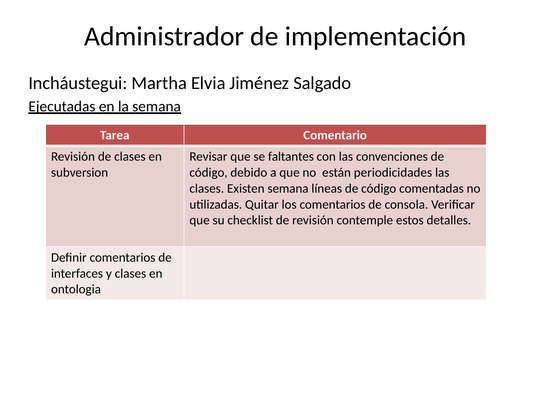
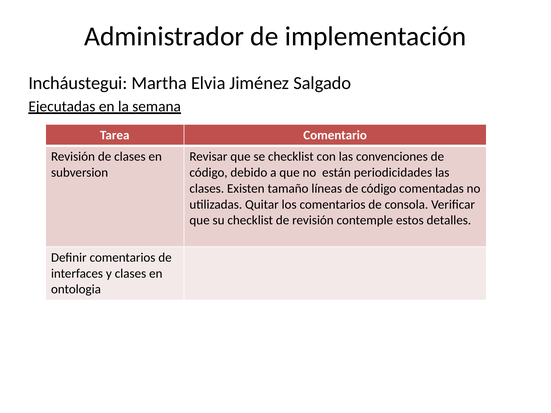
se faltantes: faltantes -> checklist
Existen semana: semana -> tamaño
